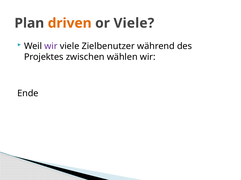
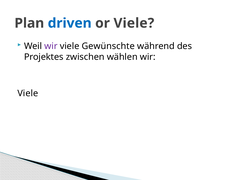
driven colour: orange -> blue
Zielbenutzer: Zielbenutzer -> Gewünschte
Ende at (28, 94): Ende -> Viele
